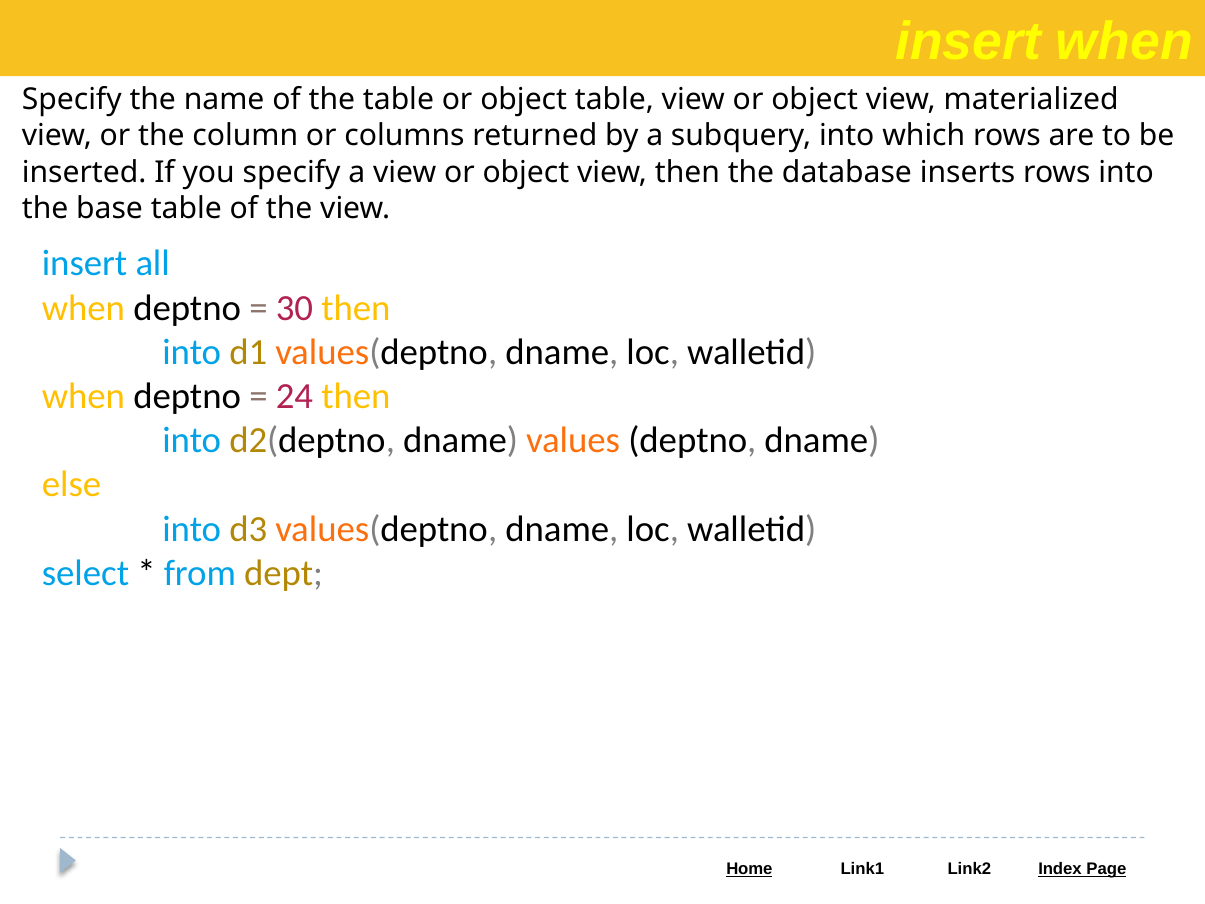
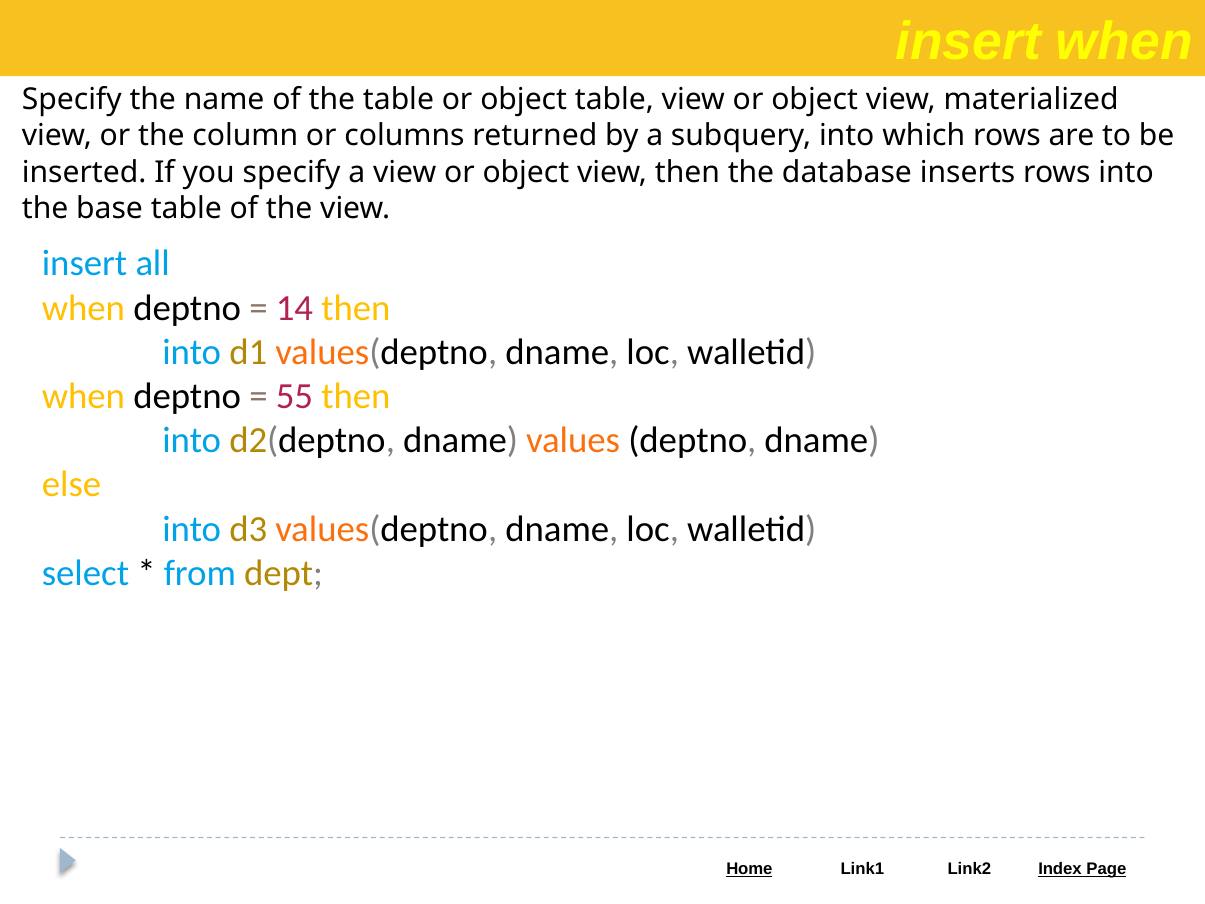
30: 30 -> 14
24: 24 -> 55
